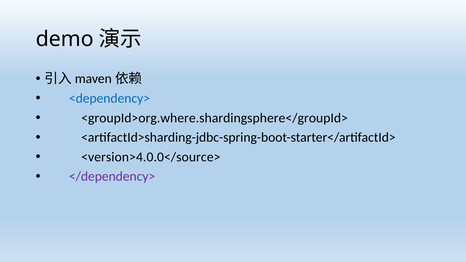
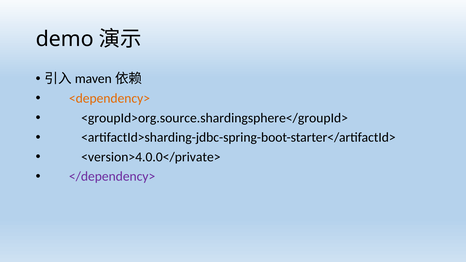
<dependency> colour: blue -> orange
<groupId>org.where.shardingsphere</groupId>: <groupId>org.where.shardingsphere</groupId> -> <groupId>org.source.shardingsphere</groupId>
<version>4.0.0</source>: <version>4.0.0</source> -> <version>4.0.0</private>
